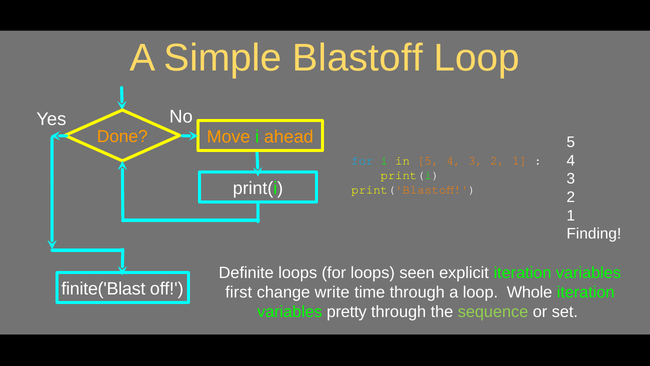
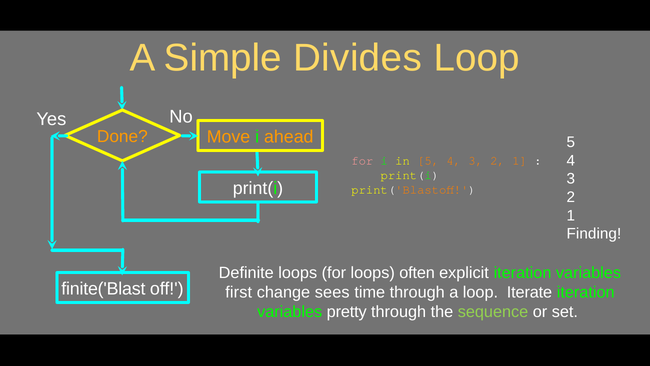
Blastoff: Blastoff -> Divides
for at (362, 160) colour: light blue -> pink
seen: seen -> often
write: write -> sees
Whole: Whole -> Iterate
